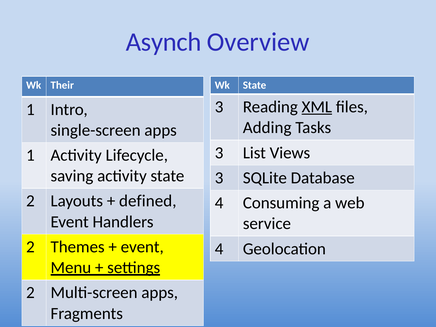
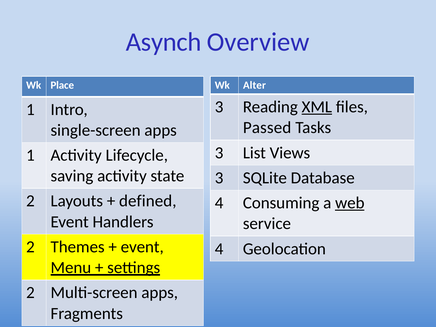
Their: Their -> Place
Wk State: State -> Alter
Adding: Adding -> Passed
web underline: none -> present
